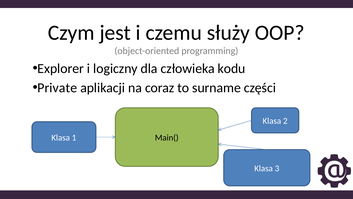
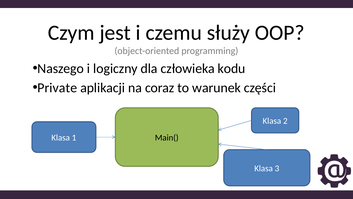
Explorer: Explorer -> Naszego
surname: surname -> warunek
